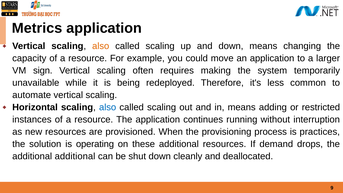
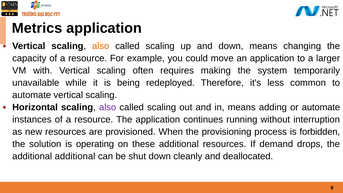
sign: sign -> with
also at (108, 107) colour: blue -> purple
or restricted: restricted -> automate
practices: practices -> forbidden
